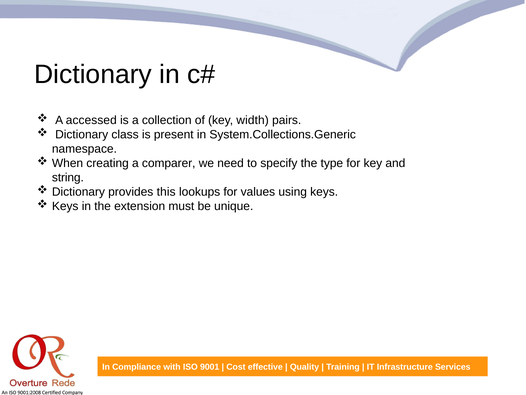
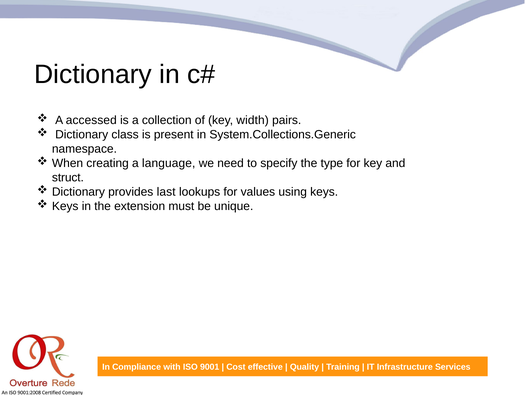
comparer: comparer -> language
string: string -> struct
this: this -> last
